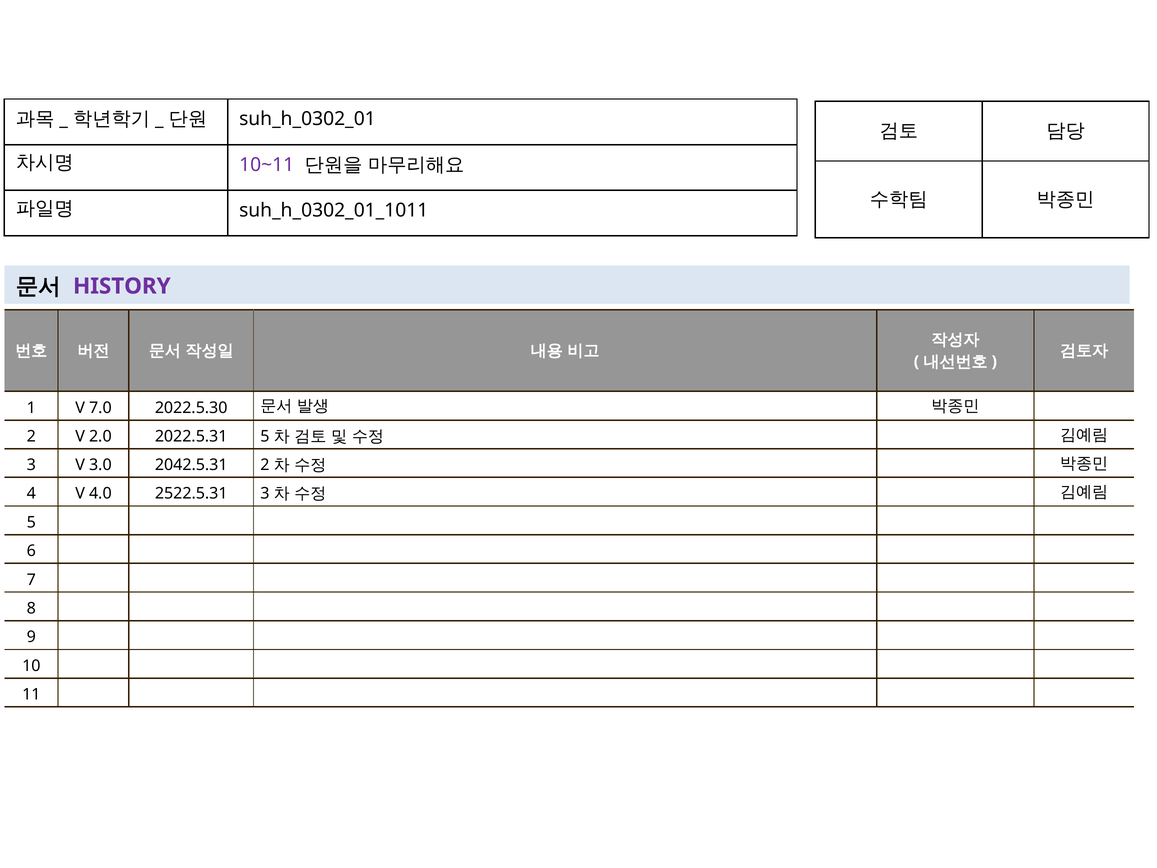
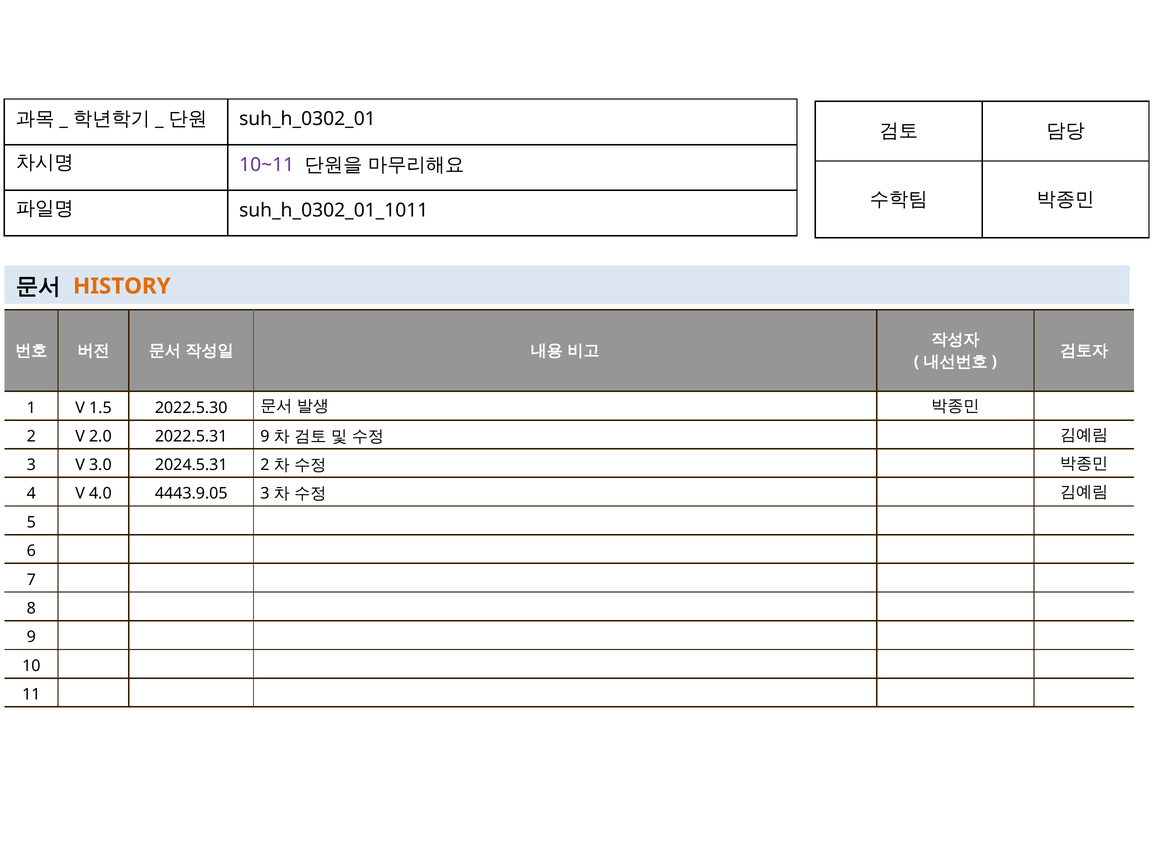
HISTORY colour: purple -> orange
7.0: 7.0 -> 1.5
2022.5.31 5: 5 -> 9
2042.5.31: 2042.5.31 -> 2024.5.31
2522.5.31: 2522.5.31 -> 4443.9.05
